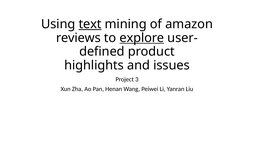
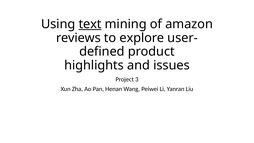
explore underline: present -> none
